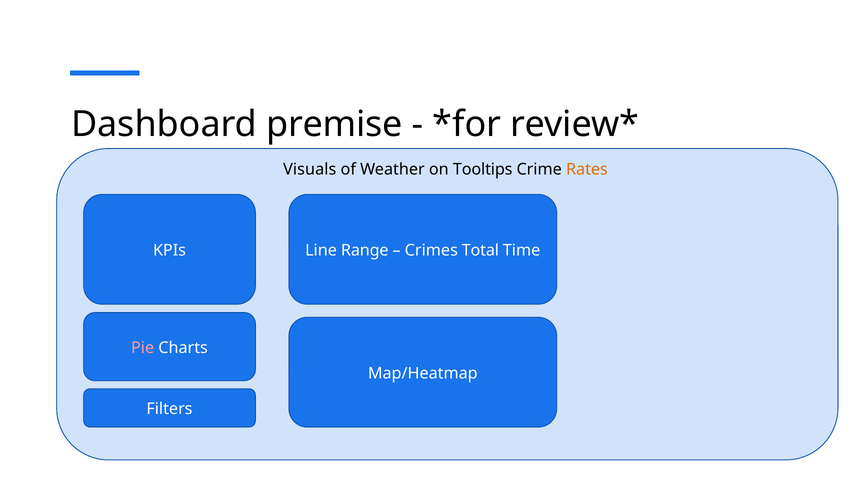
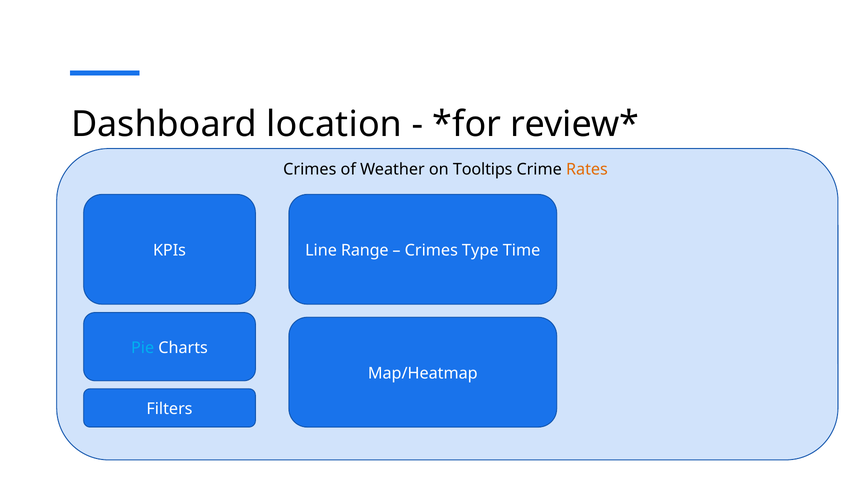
premise: premise -> location
Visuals at (310, 169): Visuals -> Crimes
Total: Total -> Type
Pie colour: pink -> light blue
